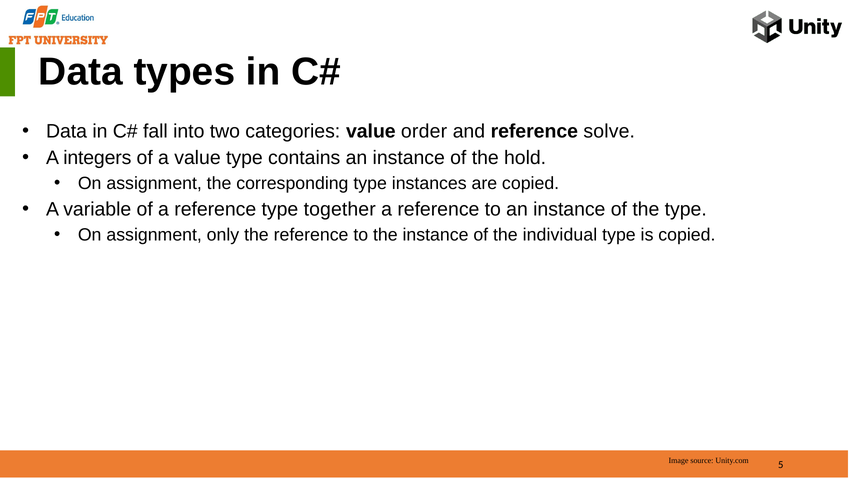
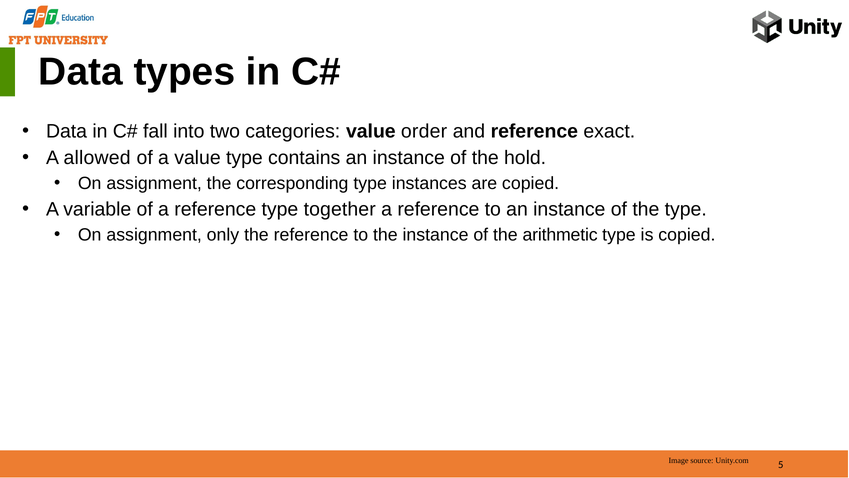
solve: solve -> exact
integers: integers -> allowed
individual: individual -> arithmetic
